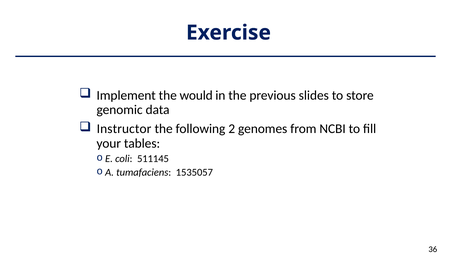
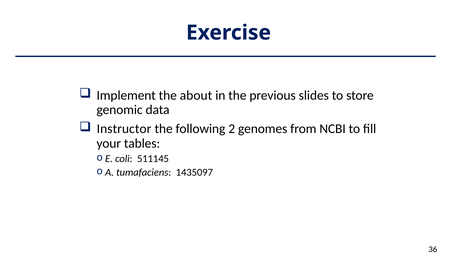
would: would -> about
1535057: 1535057 -> 1435097
